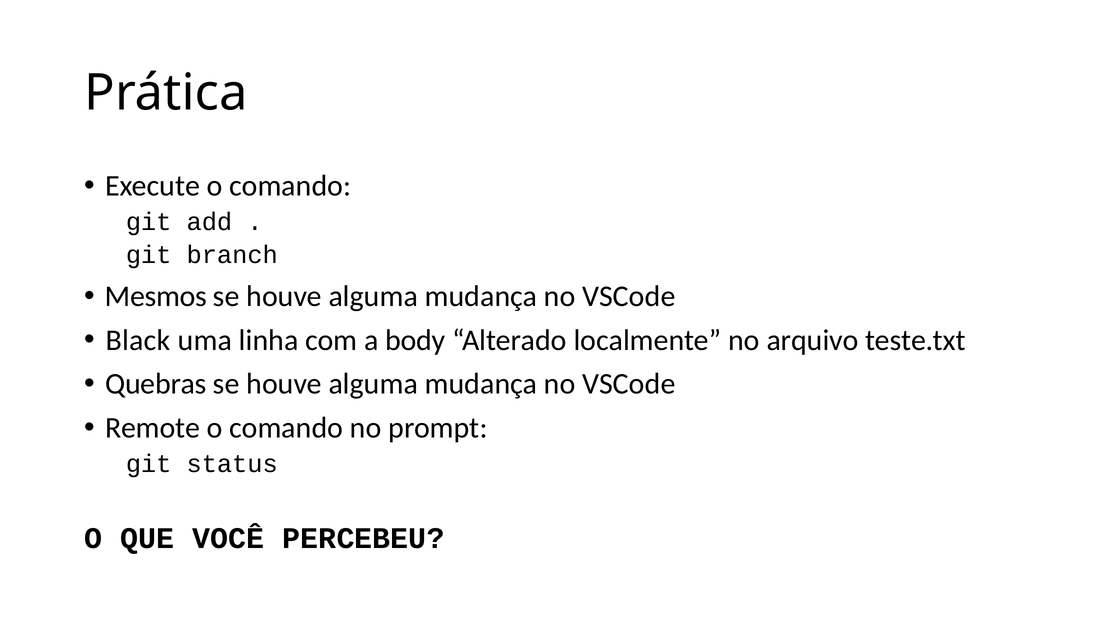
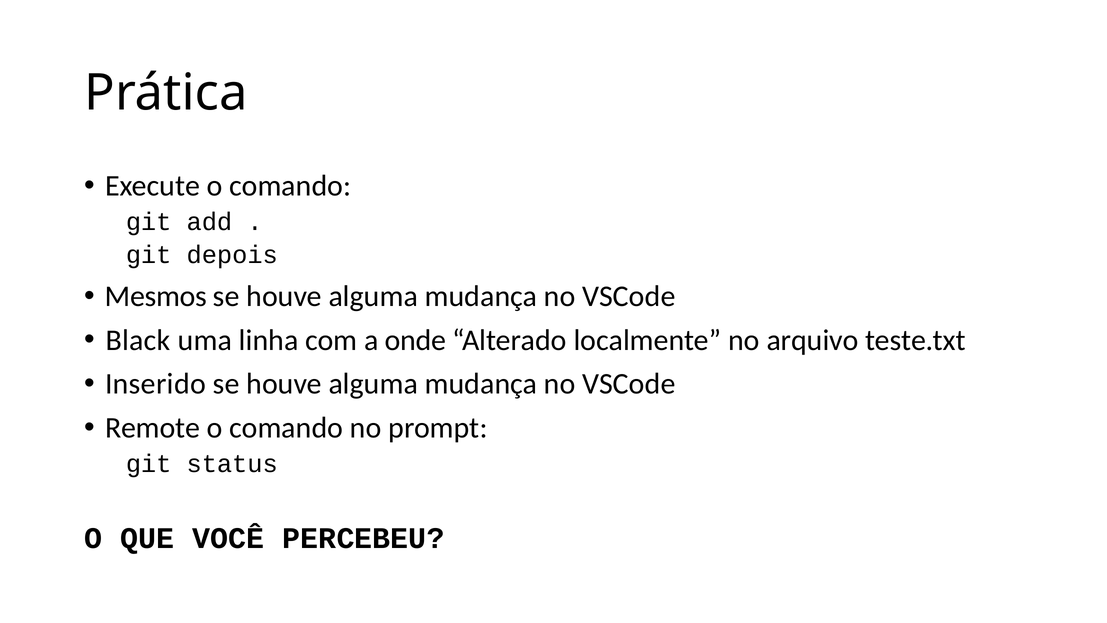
branch: branch -> depois
body: body -> onde
Quebras: Quebras -> Inserido
